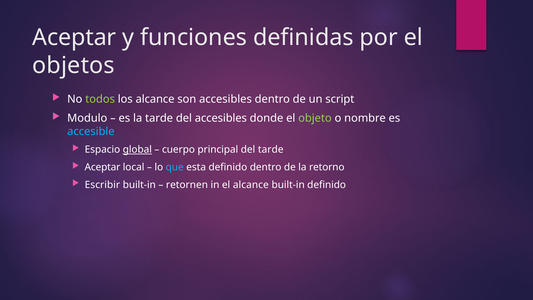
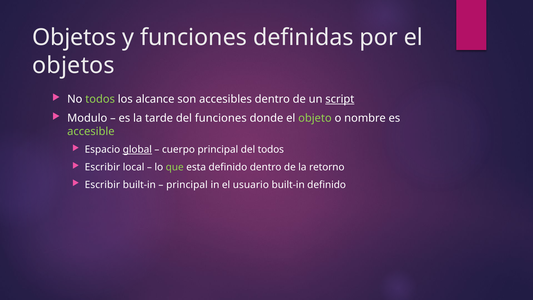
Aceptar at (74, 37): Aceptar -> Objetos
script underline: none -> present
del accesibles: accesibles -> funciones
accesible colour: light blue -> light green
del tarde: tarde -> todos
Aceptar at (103, 167): Aceptar -> Escribir
que colour: light blue -> light green
retornen at (187, 185): retornen -> principal
el alcance: alcance -> usuario
